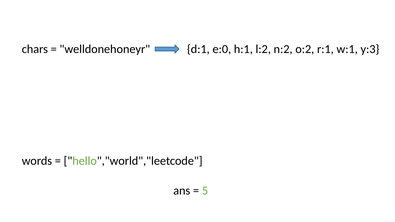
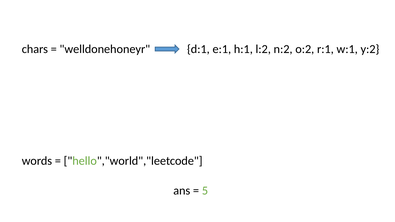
e:0: e:0 -> e:1
y:3: y:3 -> y:2
